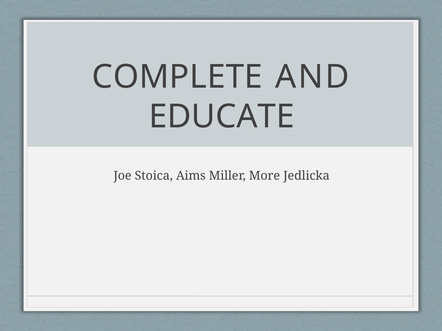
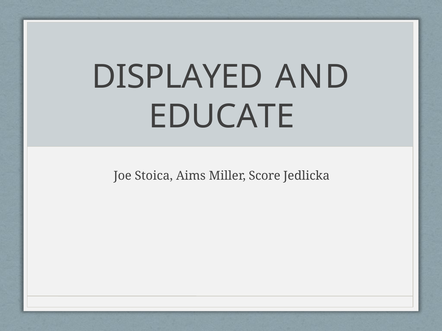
COMPLETE: COMPLETE -> DISPLAYED
More: More -> Score
